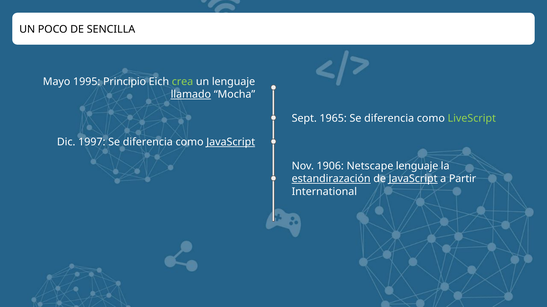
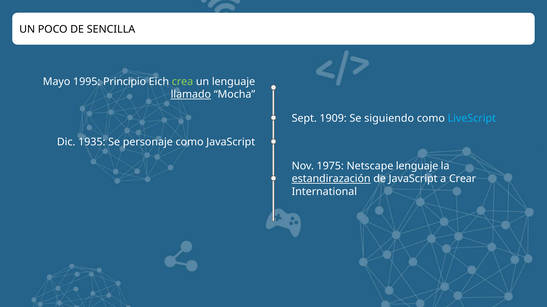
1965: 1965 -> 1909
diferencia at (389, 119): diferencia -> siguiendo
LiveScript colour: light green -> light blue
1997: 1997 -> 1935
diferencia at (148, 142): diferencia -> personaje
JavaScript at (231, 142) underline: present -> none
1906: 1906 -> 1975
JavaScript at (413, 179) underline: present -> none
Partir: Partir -> Crear
